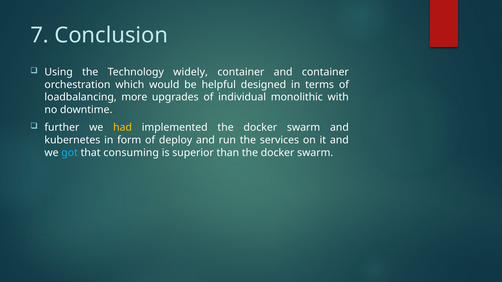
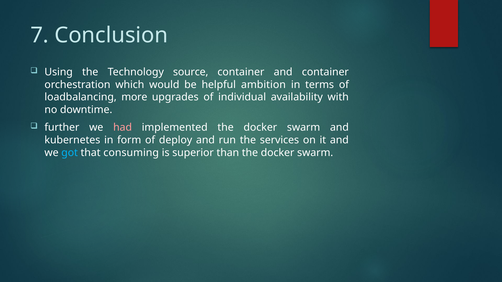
widely: widely -> source
designed: designed -> ambition
monolithic: monolithic -> availability
had colour: yellow -> pink
